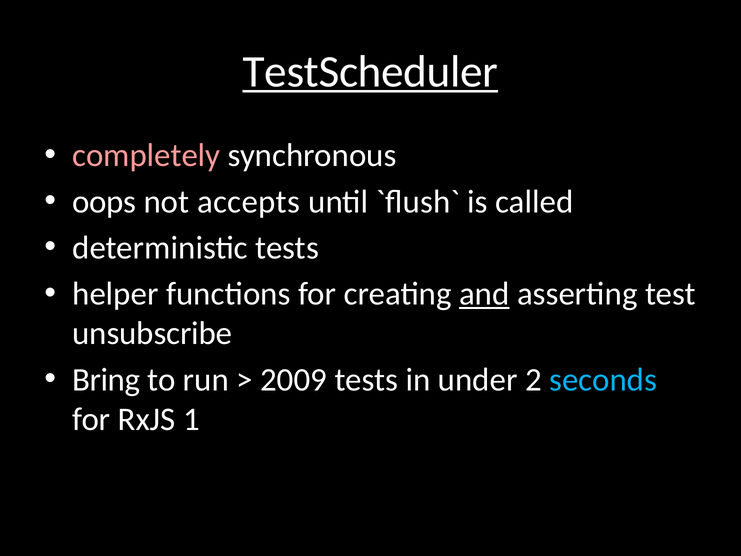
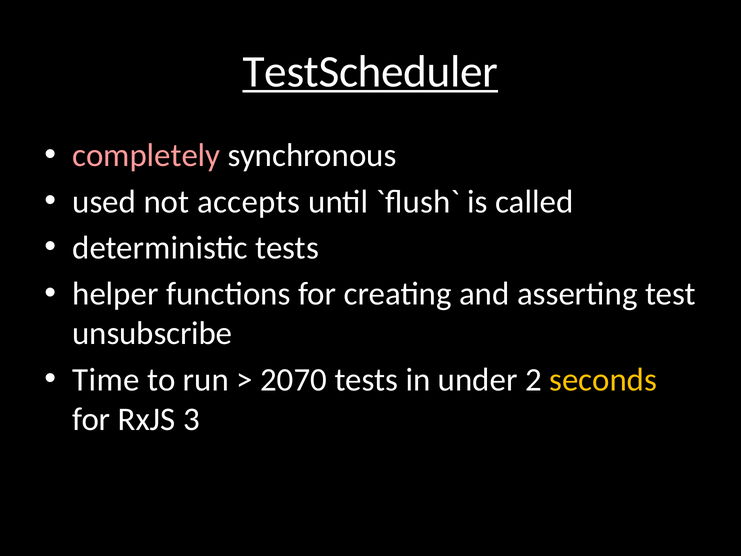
oops: oops -> used
and underline: present -> none
Bring: Bring -> Time
2009: 2009 -> 2070
seconds colour: light blue -> yellow
1: 1 -> 3
